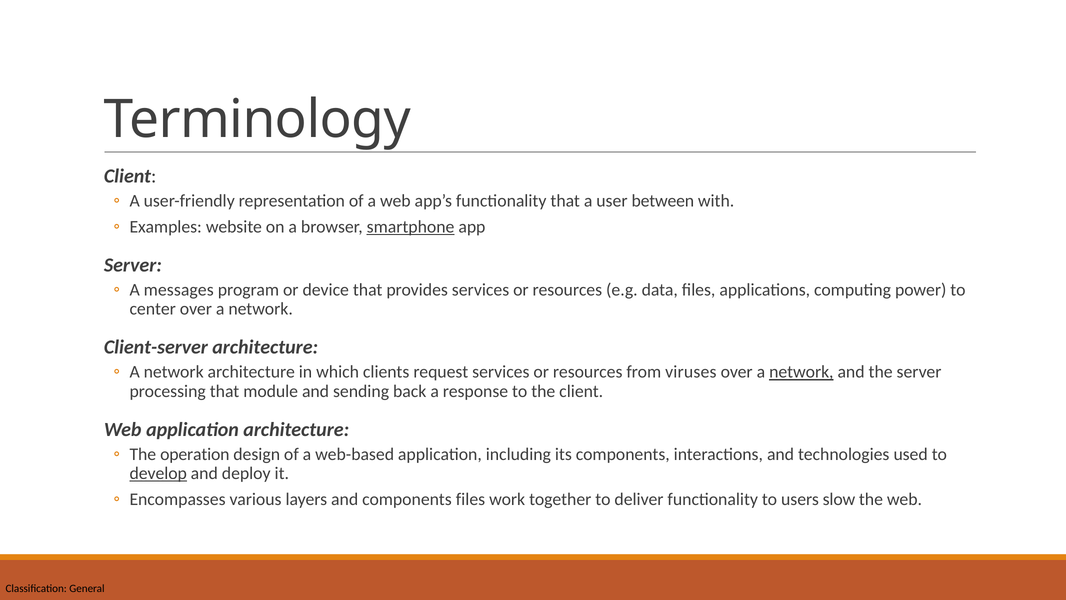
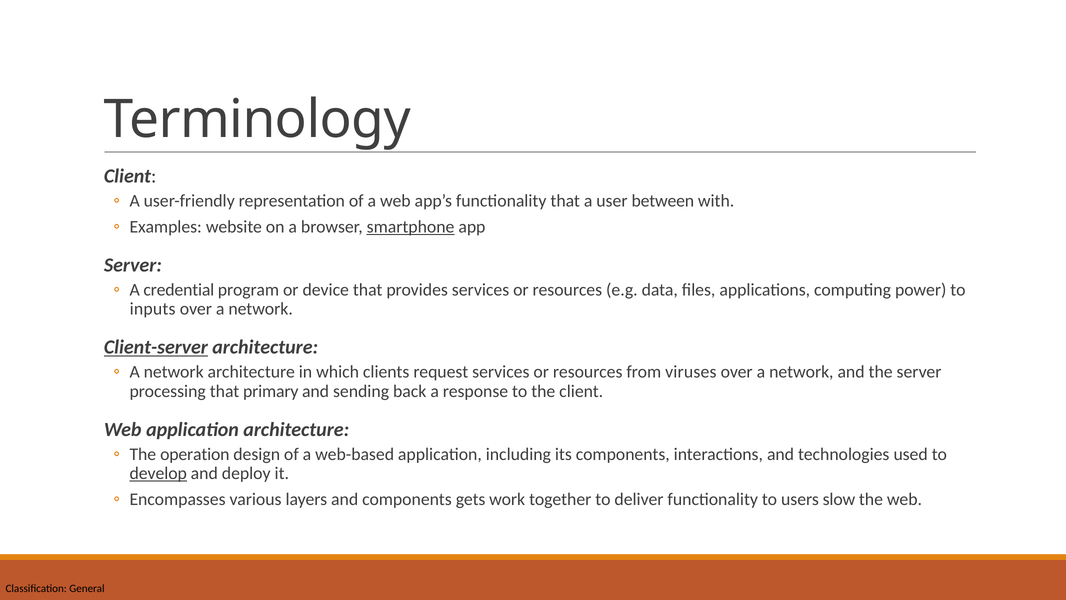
messages: messages -> credential
center: center -> inputs
Client-server underline: none -> present
network at (801, 372) underline: present -> none
module: module -> primary
components files: files -> gets
